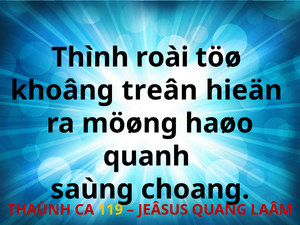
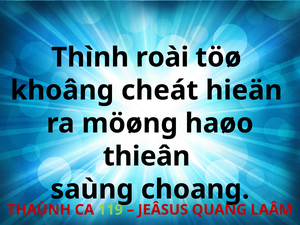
treân: treân -> cheát
quanh: quanh -> thieân
119 colour: yellow -> light green
